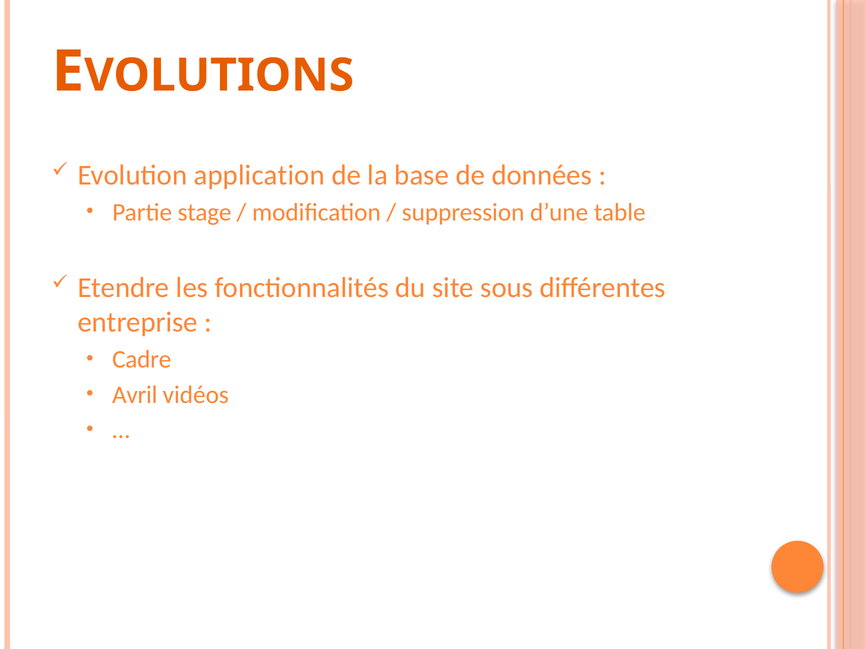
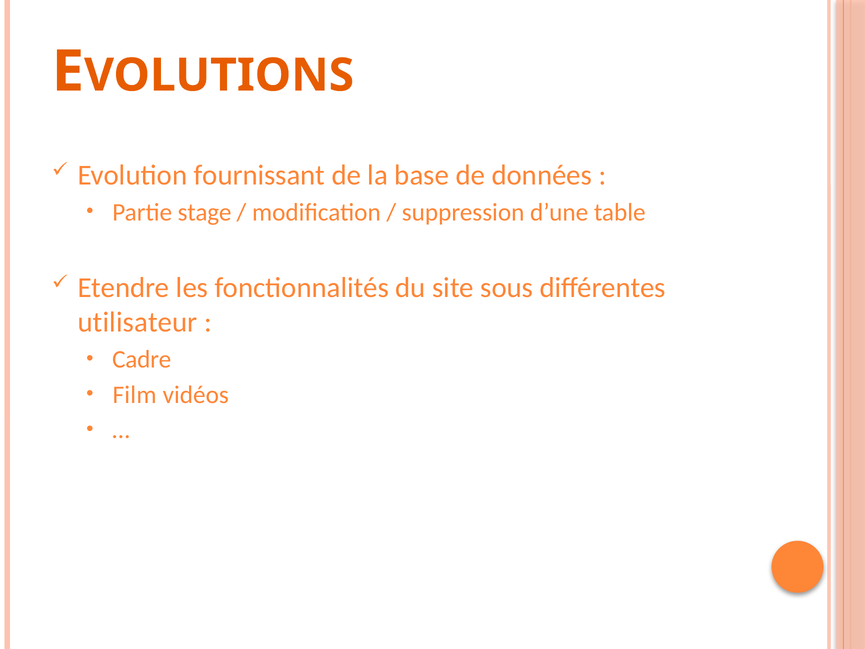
application: application -> fournissant
entreprise: entreprise -> utilisateur
Avril: Avril -> Film
